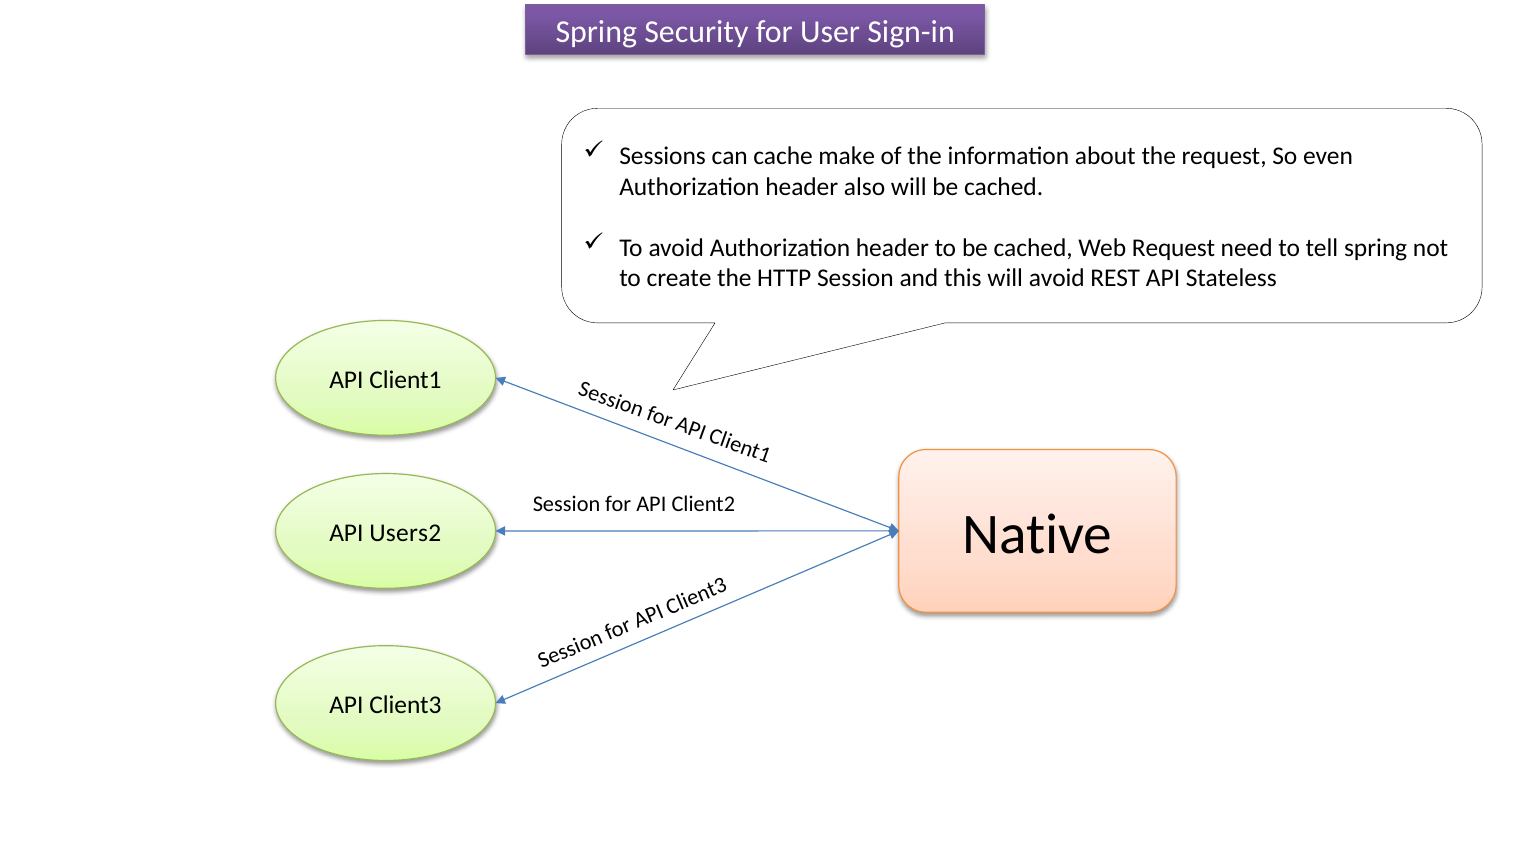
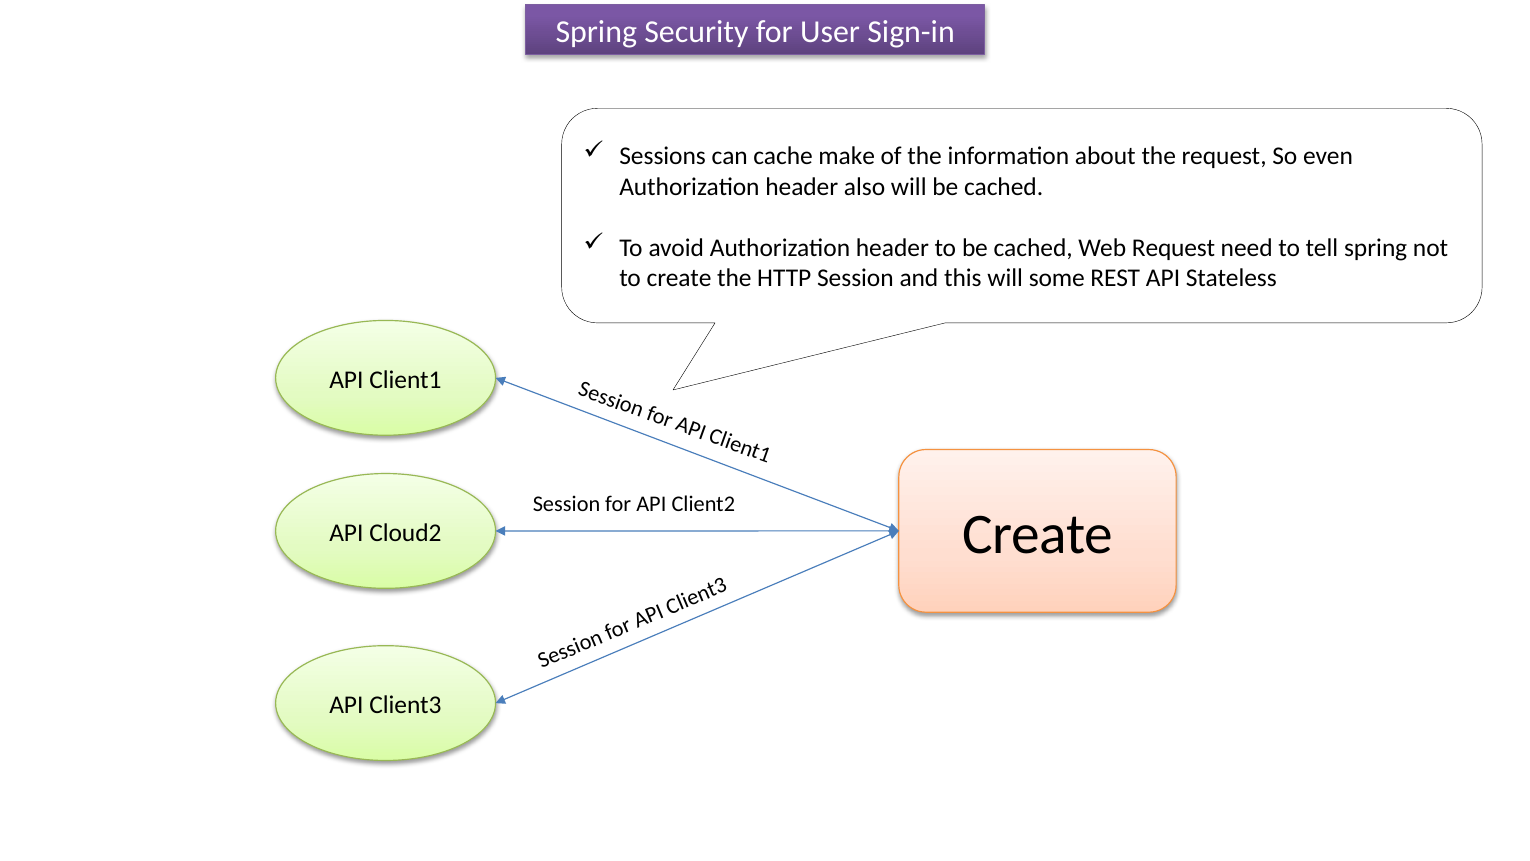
will avoid: avoid -> some
Native at (1038, 535): Native -> Create
Users2: Users2 -> Cloud2
